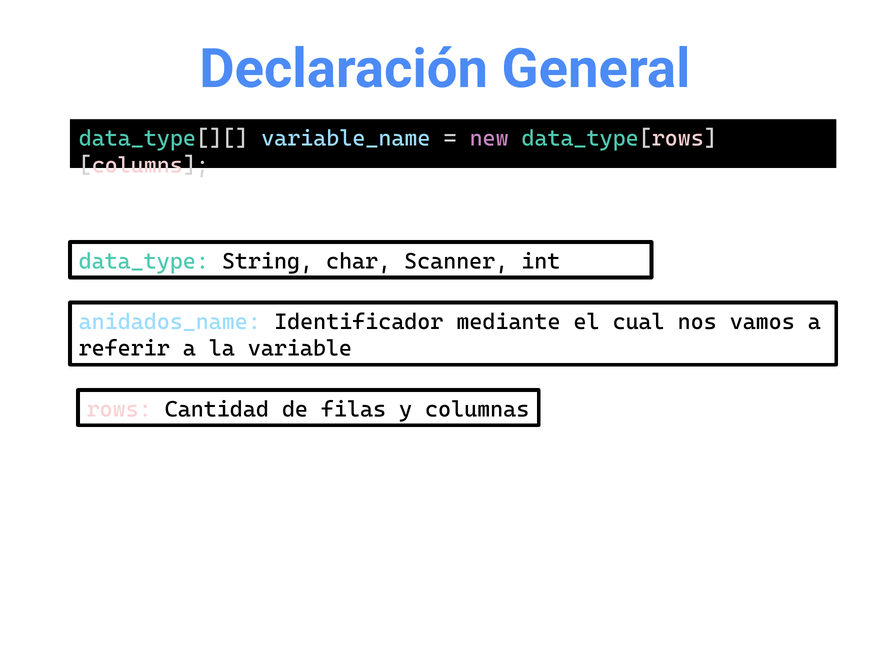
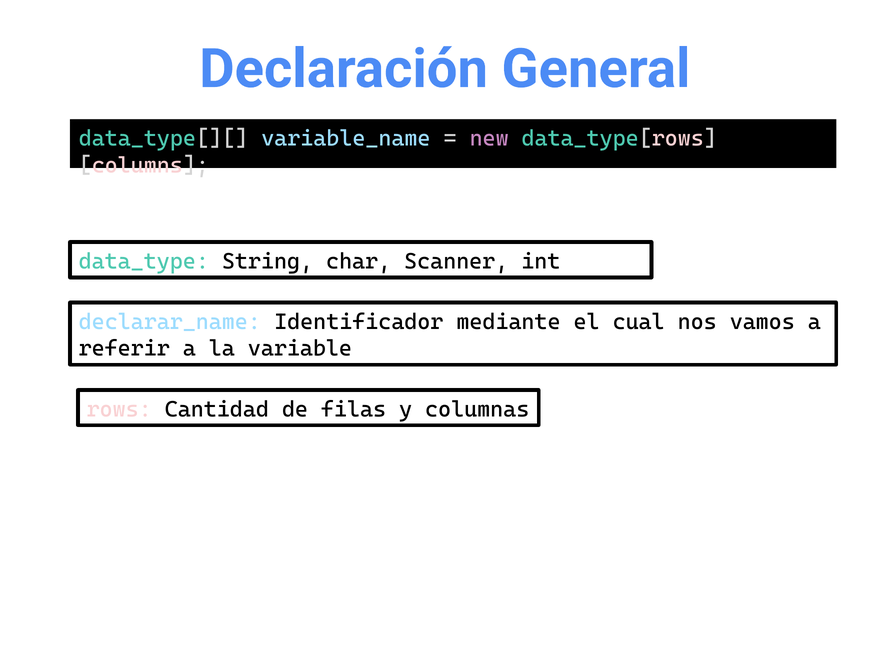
anidados_name: anidados_name -> declarar_name
